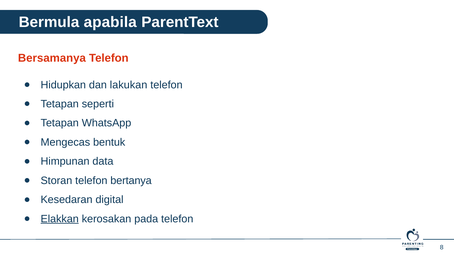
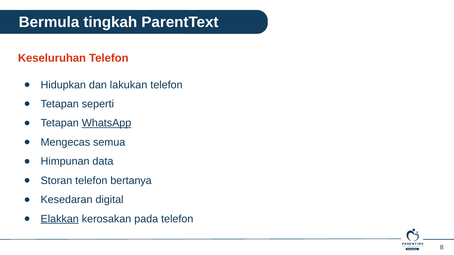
apabila: apabila -> tingkah
Bersamanya: Bersamanya -> Keseluruhan
WhatsApp underline: none -> present
bentuk: bentuk -> semua
